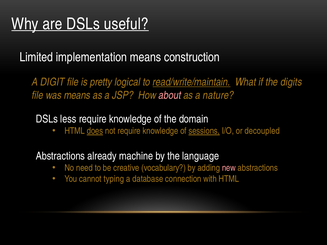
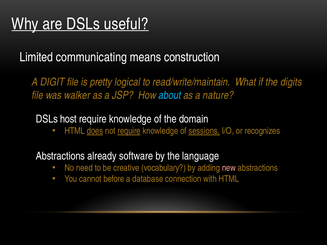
implementation: implementation -> communicating
read/write/maintain underline: present -> none
was means: means -> walker
about colour: pink -> light blue
less: less -> host
require at (129, 131) underline: none -> present
decoupled: decoupled -> recognizes
machine: machine -> software
typing: typing -> before
